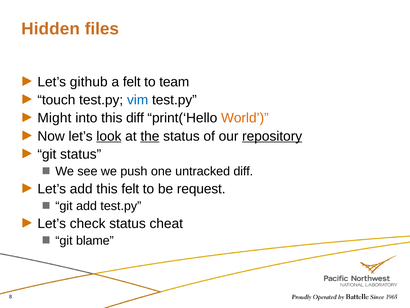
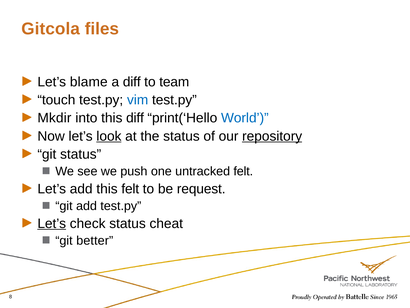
Hidden: Hidden -> Gitcola
github: github -> blame
a felt: felt -> diff
Might: Might -> Mkdir
World colour: orange -> blue
the underline: present -> none
untracked diff: diff -> felt
Let’s at (52, 223) underline: none -> present
blame: blame -> better
